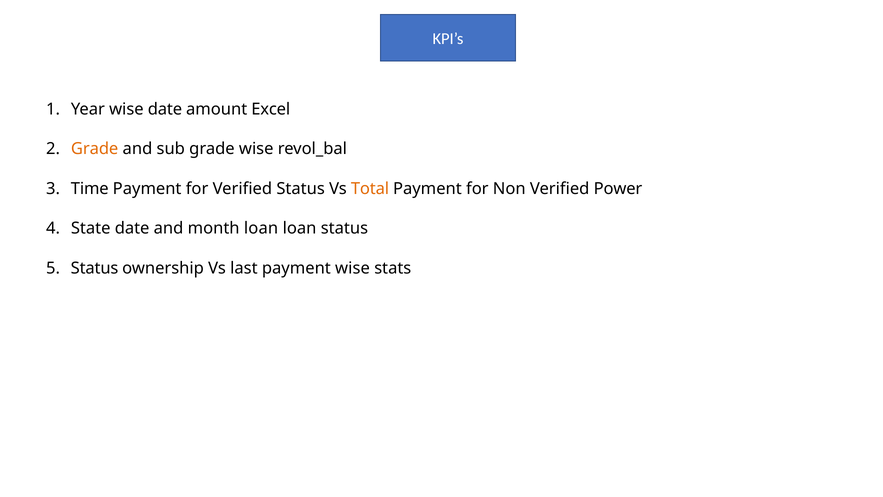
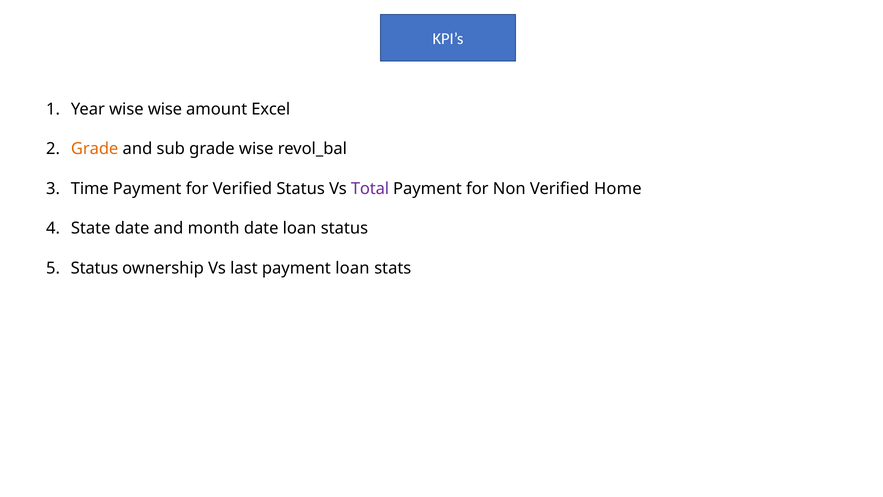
wise date: date -> wise
Total colour: orange -> purple
Power: Power -> Home
month loan: loan -> date
payment wise: wise -> loan
